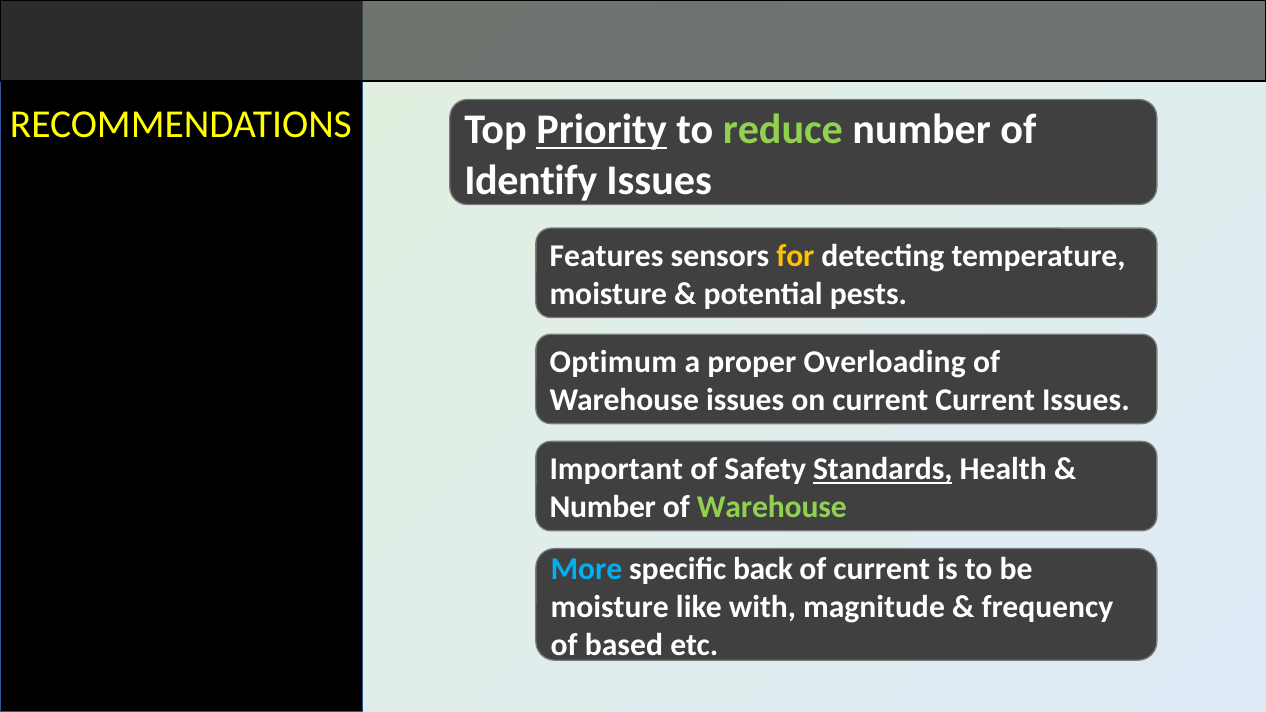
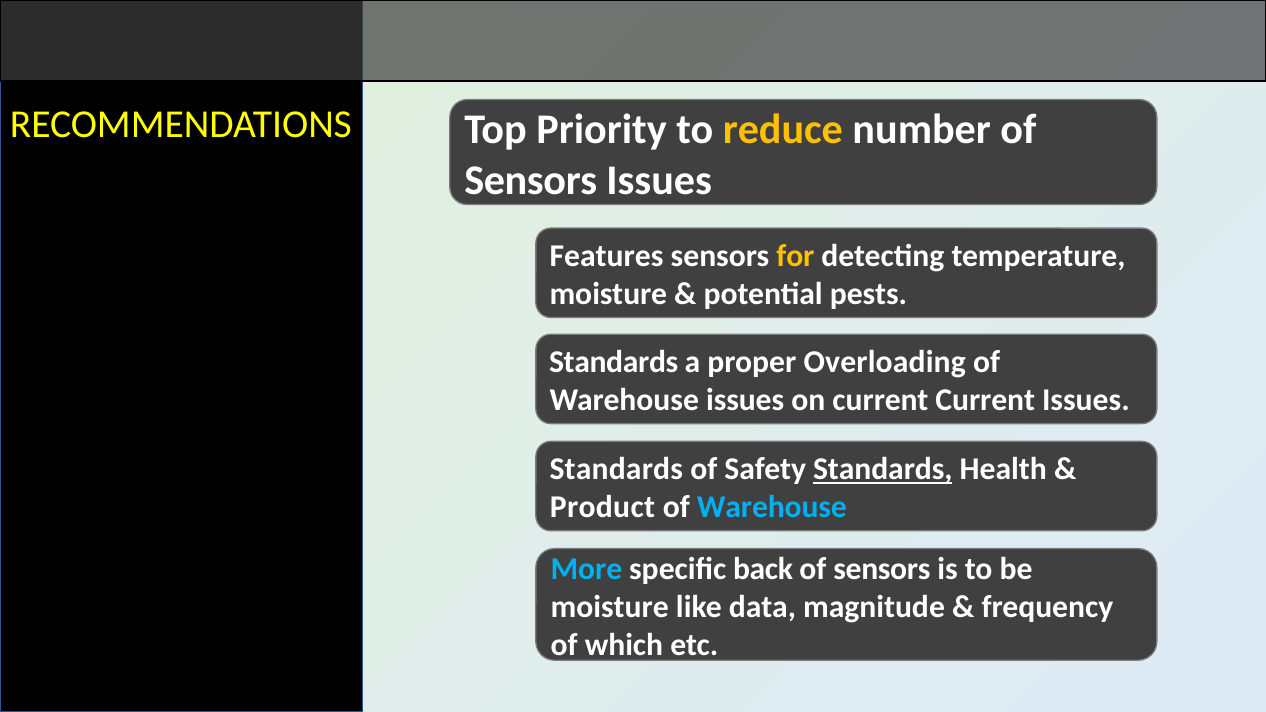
Priority underline: present -> none
reduce colour: light green -> yellow
Identify at (531, 180): Identify -> Sensors
Optimum at (613, 362): Optimum -> Standards
Important at (616, 469): Important -> Standards
Number at (603, 507): Number -> Product
Warehouse at (772, 507) colour: light green -> light blue
current at (882, 569): current -> sensors
with: with -> data
based: based -> which
